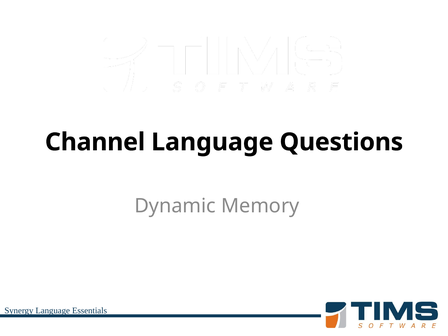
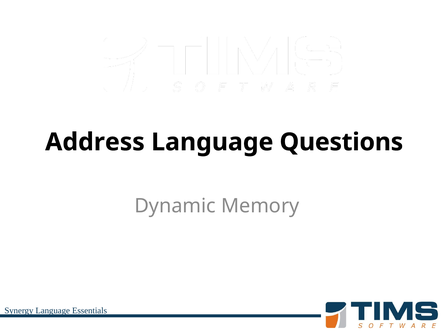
Channel: Channel -> Address
